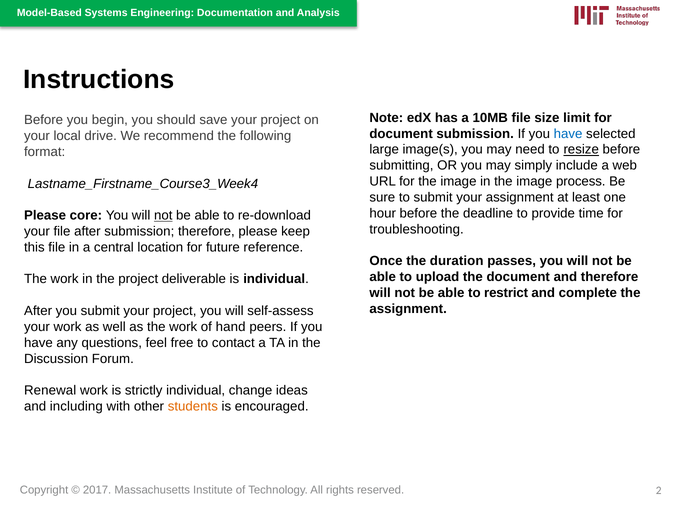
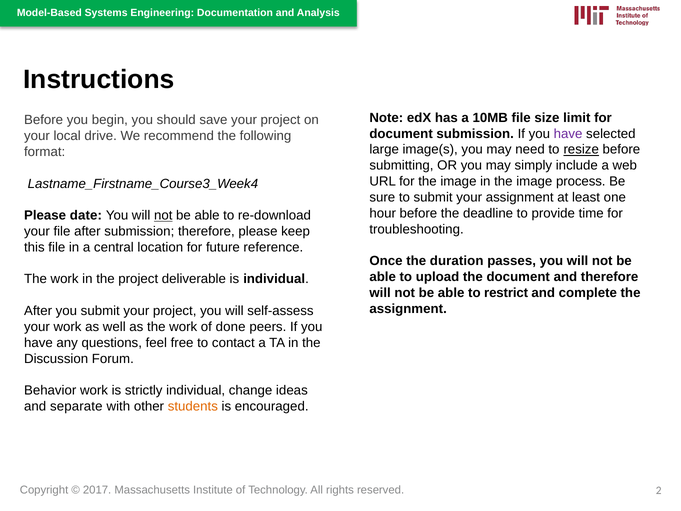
have at (568, 134) colour: blue -> purple
core: core -> date
hand: hand -> done
Renewal: Renewal -> Behavior
including: including -> separate
